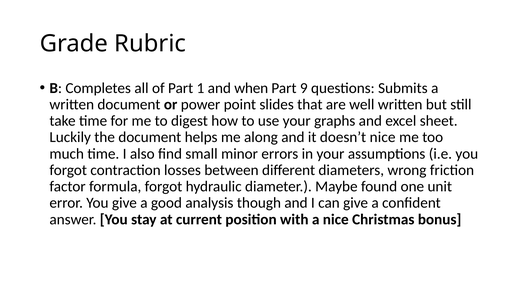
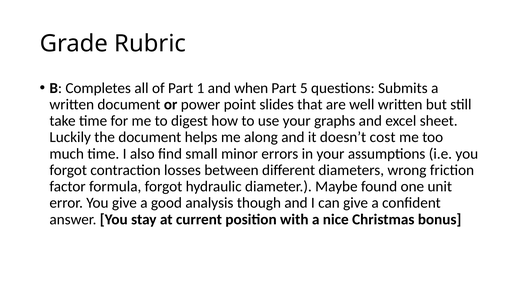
9: 9 -> 5
doesn’t nice: nice -> cost
